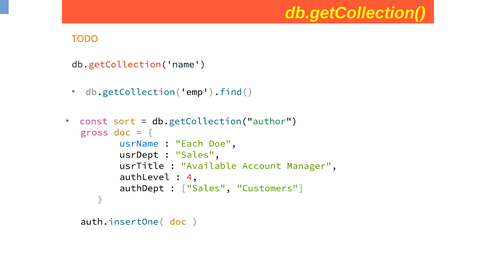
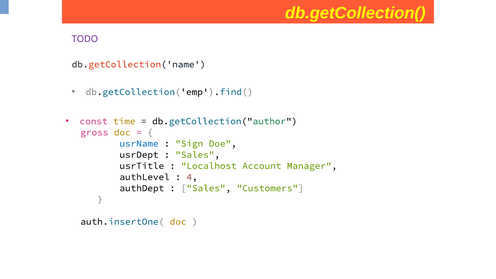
TODO colour: orange -> purple
sort: sort -> time
Each: Each -> Sign
Available: Available -> Localhost
